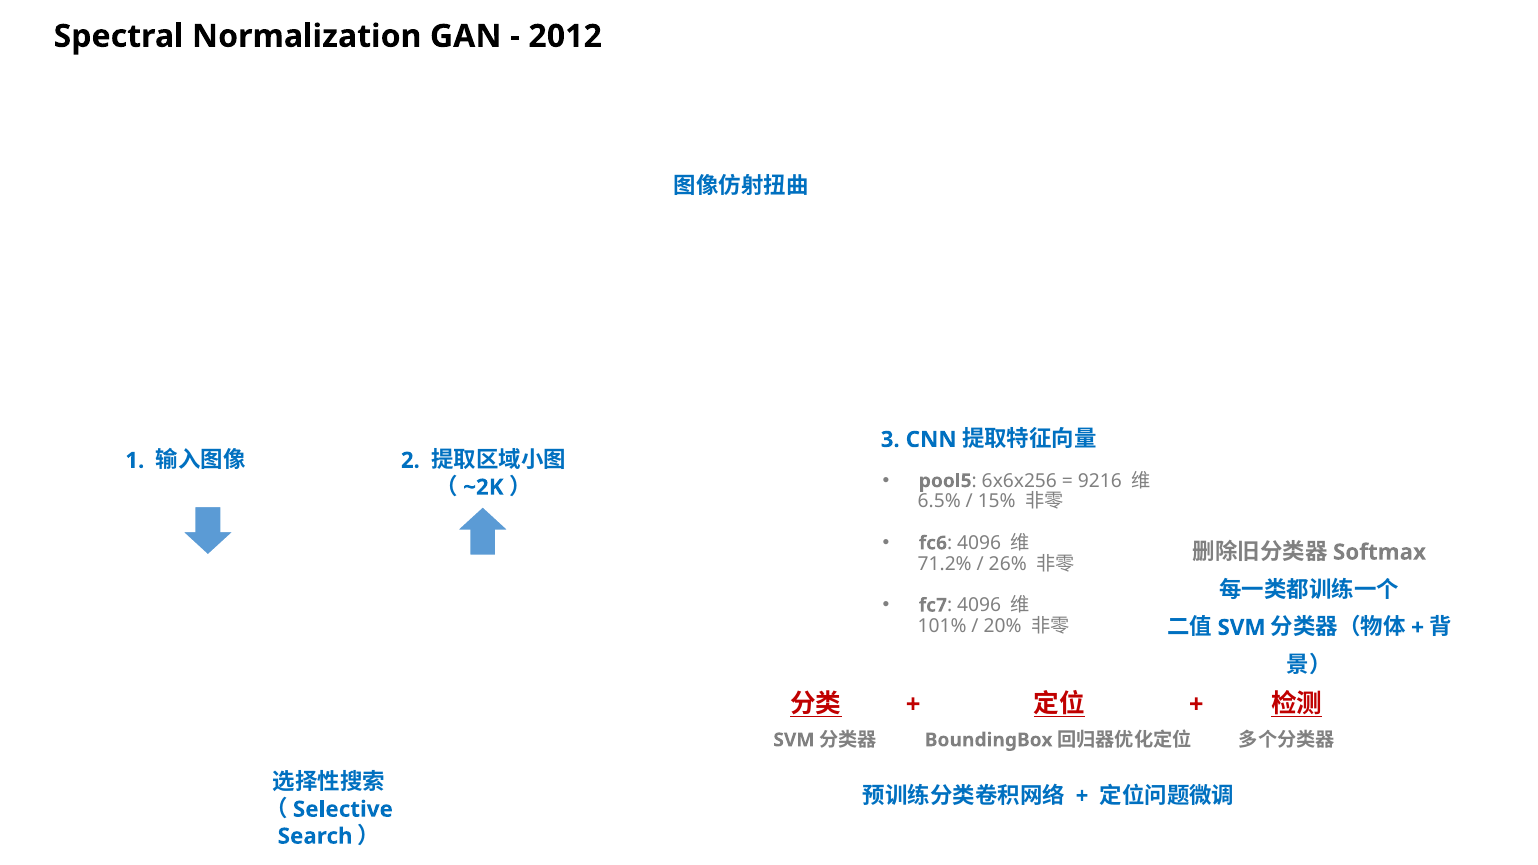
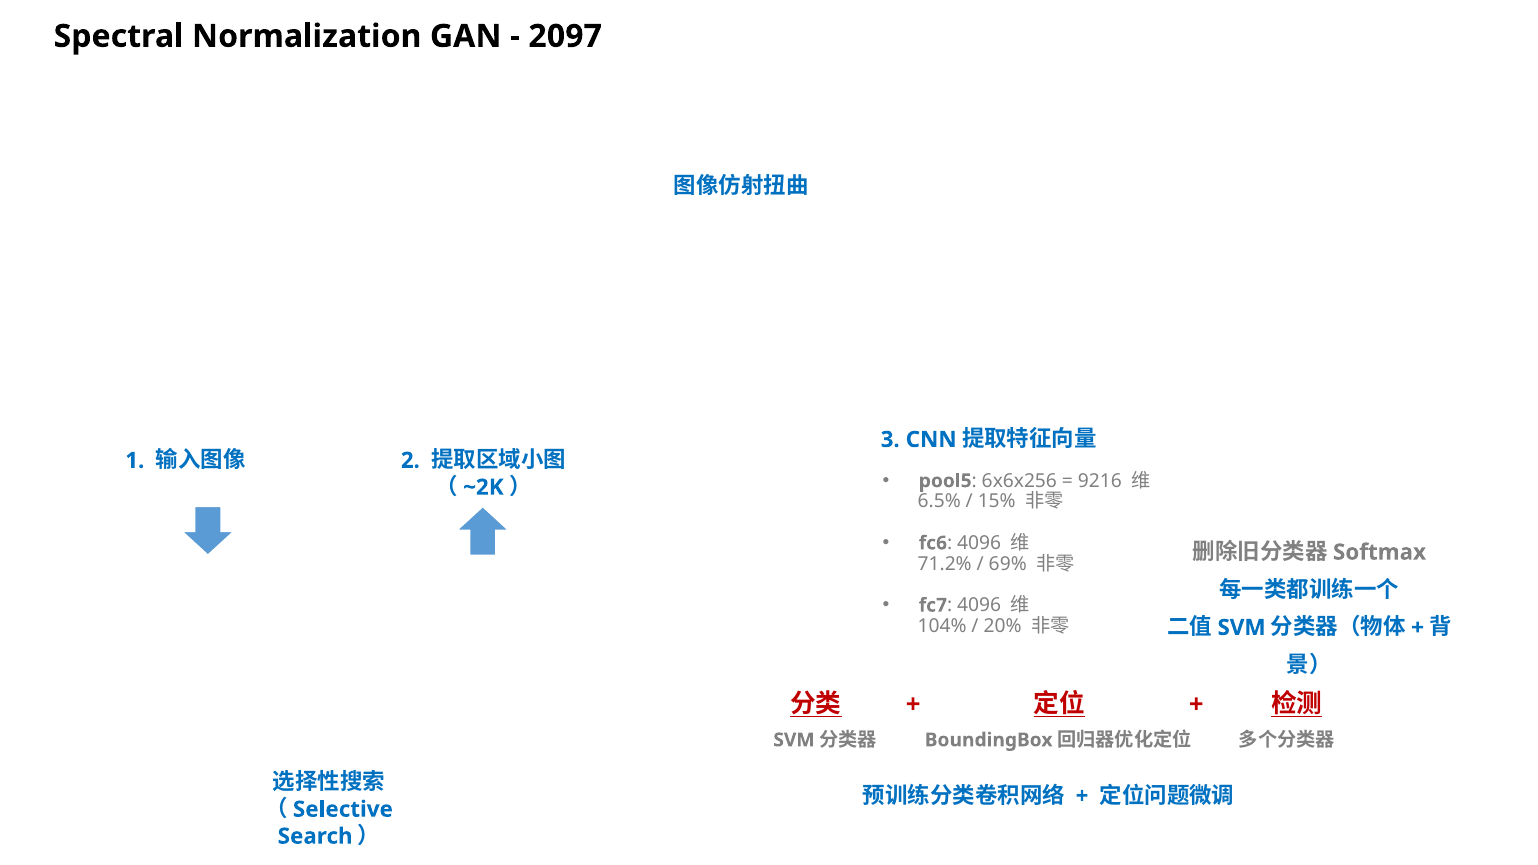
2012: 2012 -> 2097
26%: 26% -> 69%
101%: 101% -> 104%
